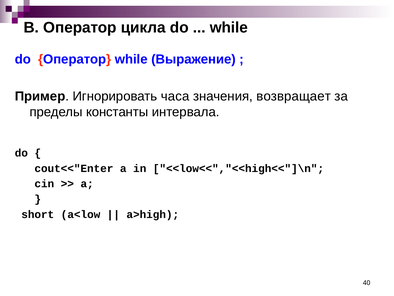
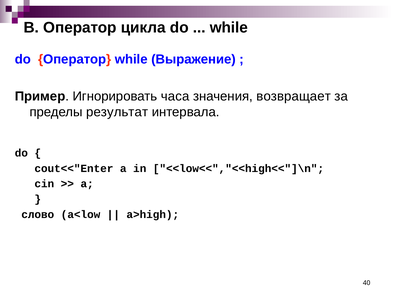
константы: константы -> результат
short: short -> слово
